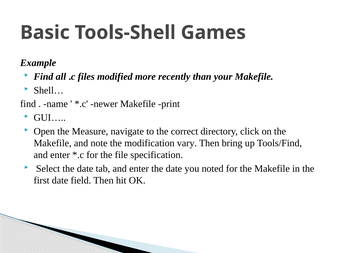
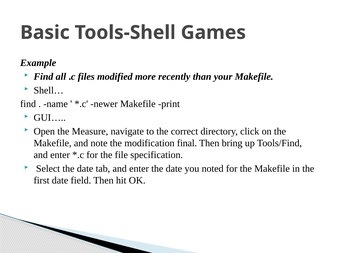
vary: vary -> final
